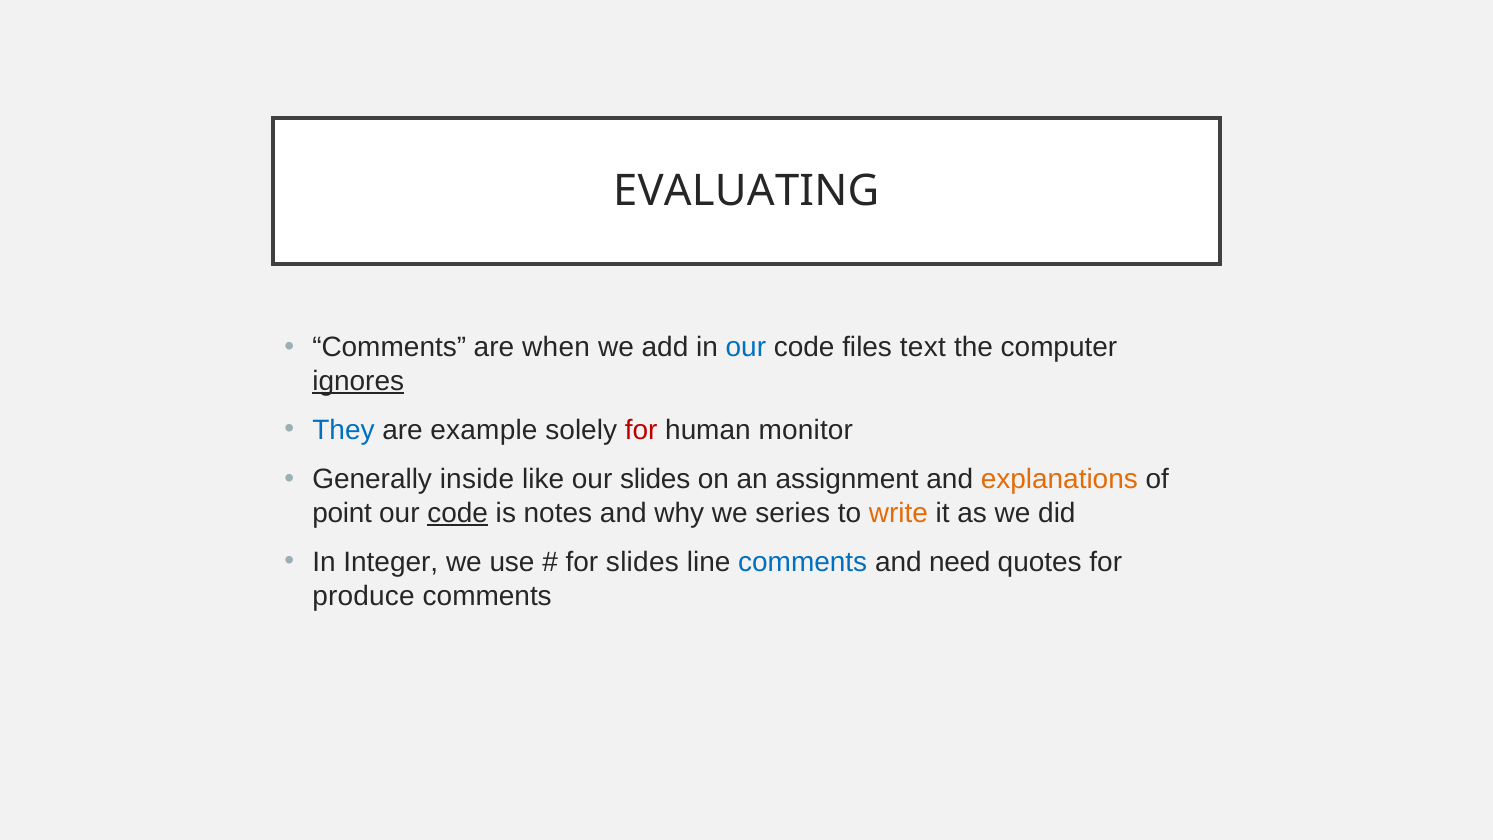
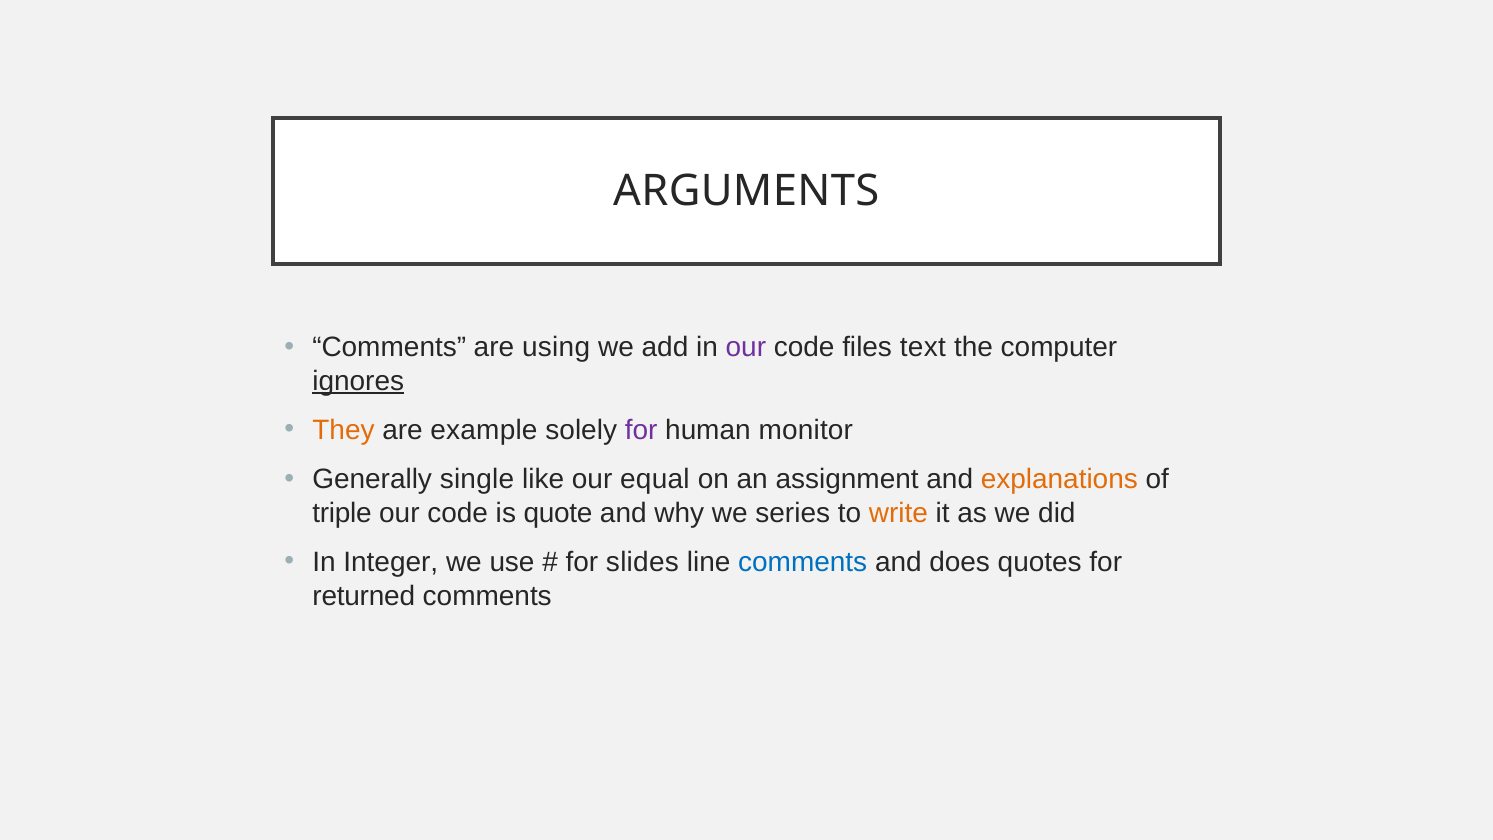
EVALUATING: EVALUATING -> ARGUMENTS
when: when -> using
our at (746, 347) colour: blue -> purple
They colour: blue -> orange
for at (641, 430) colour: red -> purple
inside: inside -> single
our slides: slides -> equal
point: point -> triple
code at (458, 513) underline: present -> none
notes: notes -> quote
need: need -> does
produce: produce -> returned
